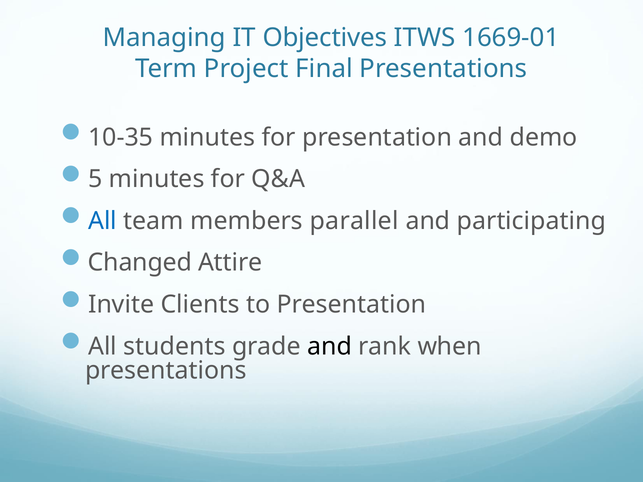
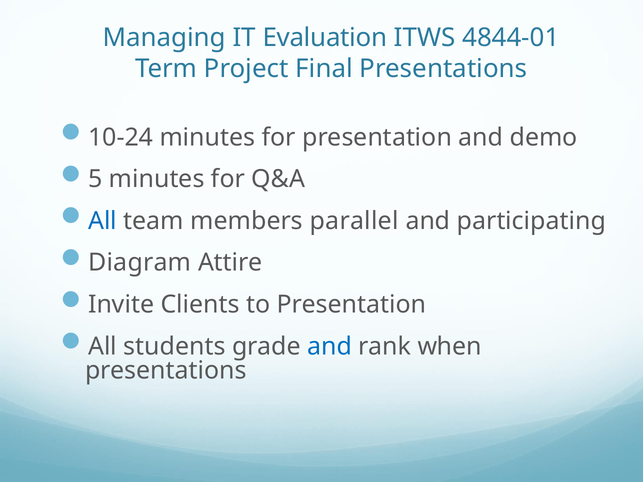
Objectives: Objectives -> Evaluation
1669-01: 1669-01 -> 4844-01
10-35: 10-35 -> 10-24
Changed: Changed -> Diagram
and at (330, 346) colour: black -> blue
